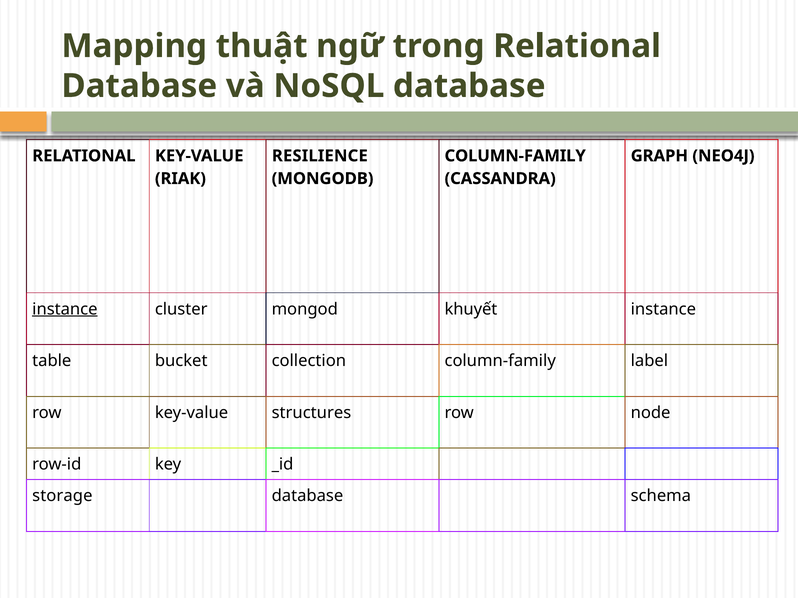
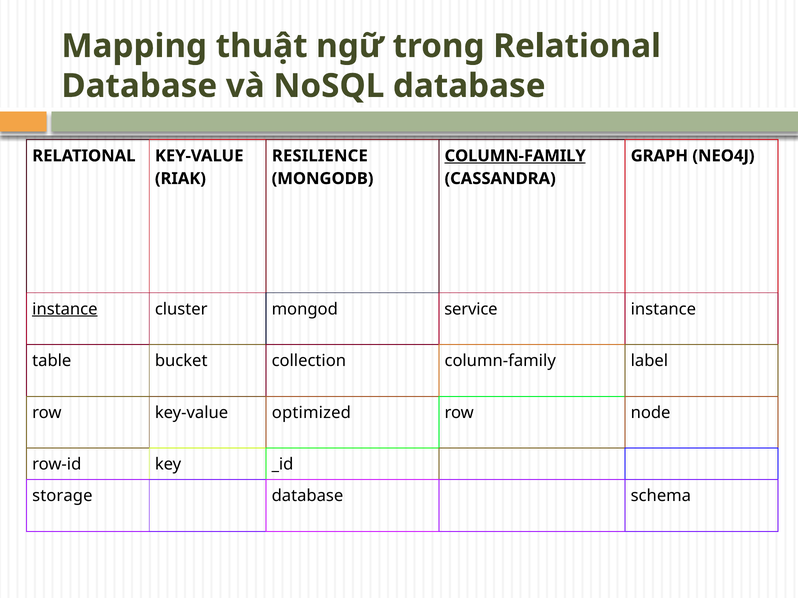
COLUMN-FAMILY at (515, 156) underline: none -> present
khuyết: khuyết -> service
structures: structures -> optimized
